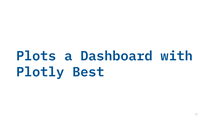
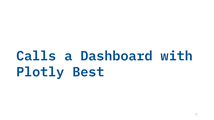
Plots: Plots -> Calls
